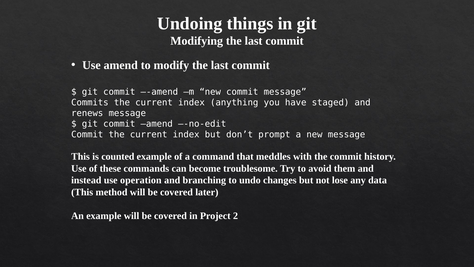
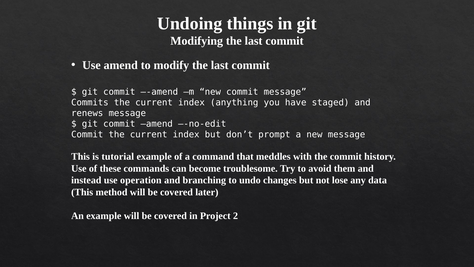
counted: counted -> tutorial
